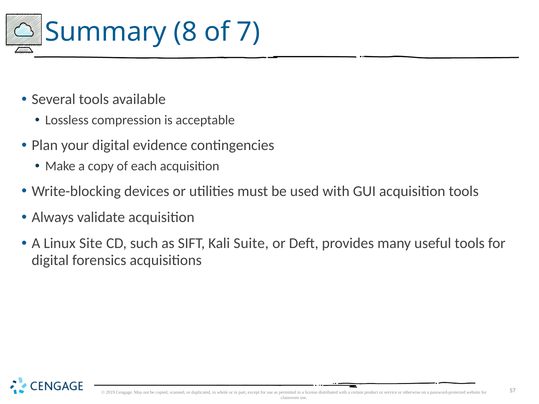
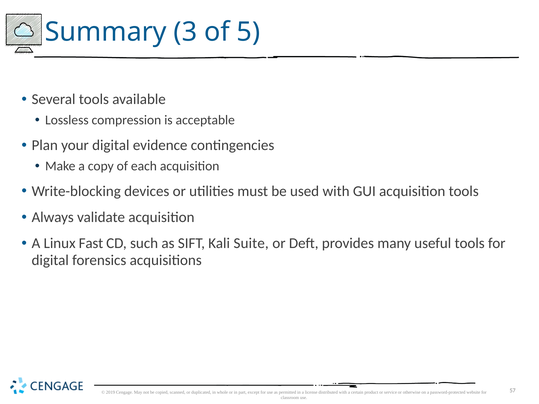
8: 8 -> 3
7: 7 -> 5
Site: Site -> Fast
